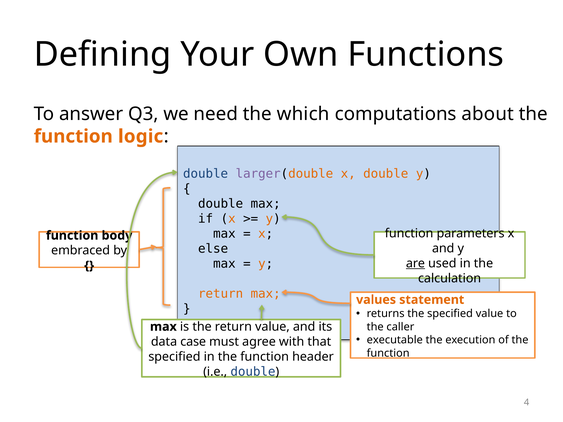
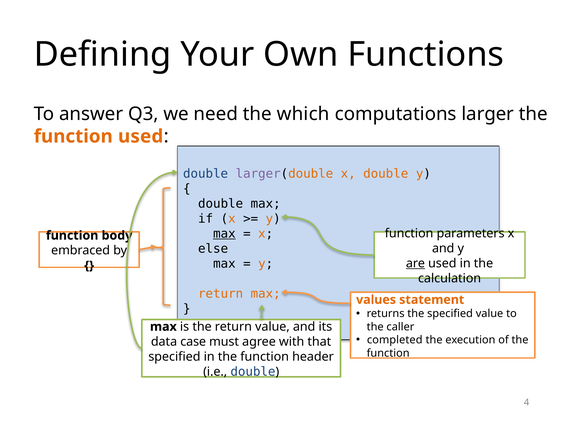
about: about -> larger
function logic: logic -> used
max at (224, 234) underline: none -> present
executable: executable -> completed
